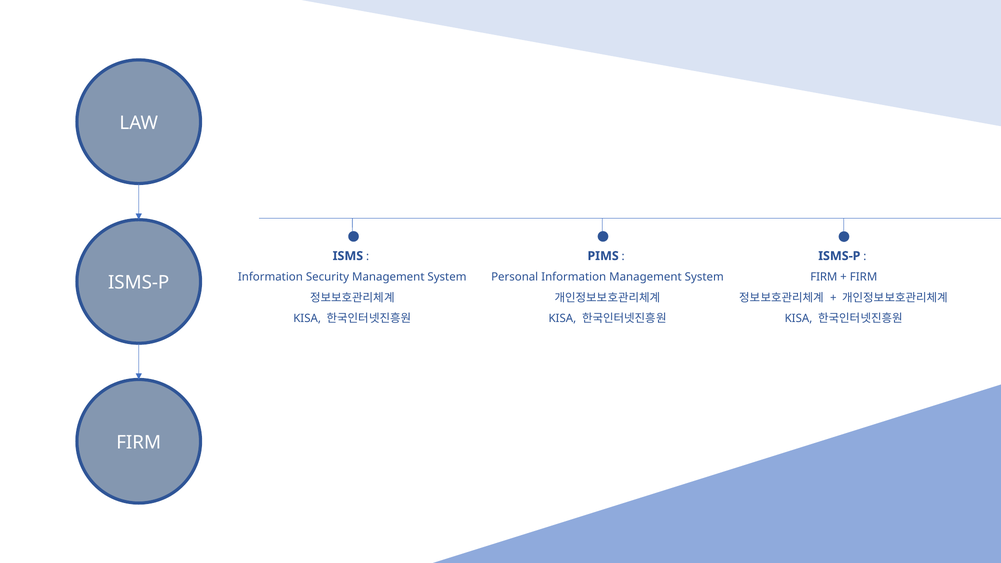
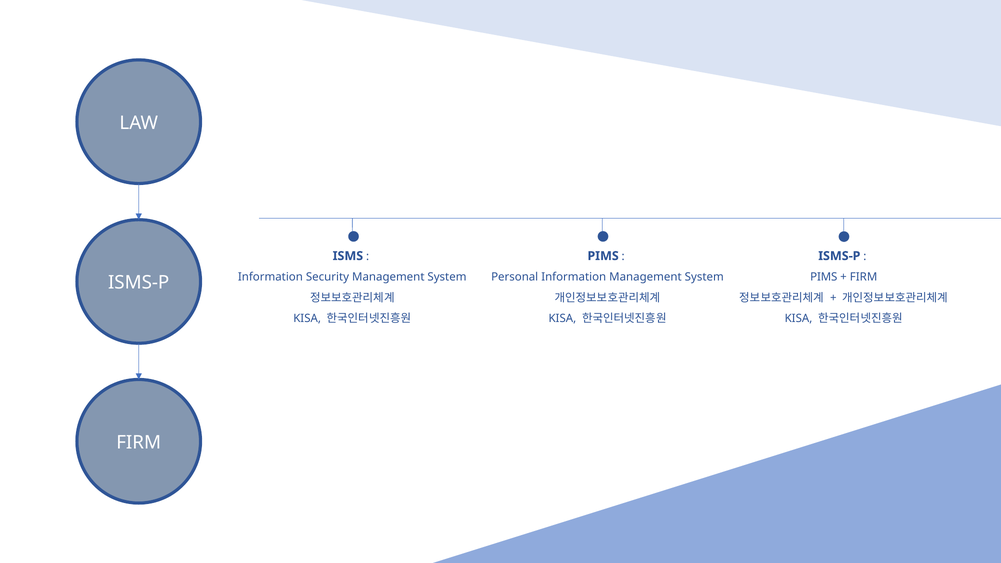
FIRM at (824, 277): FIRM -> PIMS
